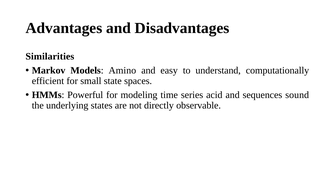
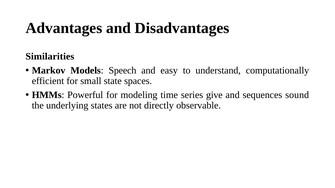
Amino: Amino -> Speech
acid: acid -> give
